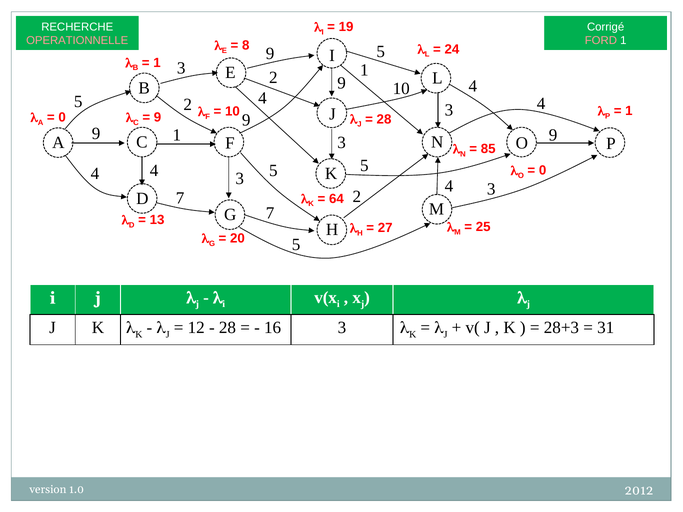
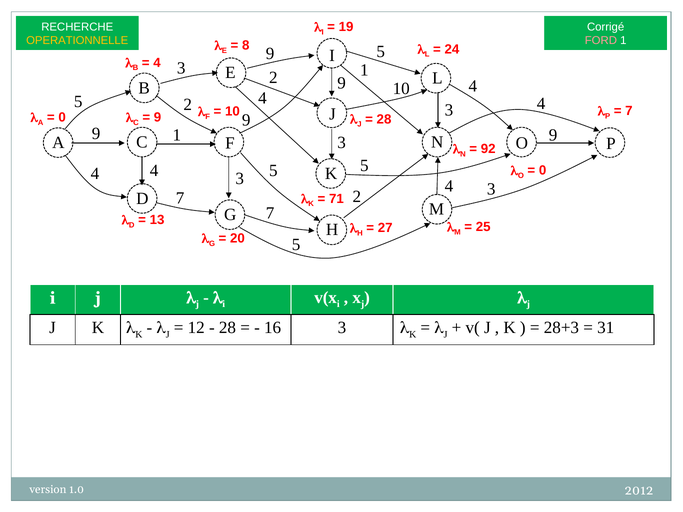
OPERATIONNELLE colour: pink -> yellow
1 at (157, 63): 1 -> 4
1 at (629, 111): 1 -> 7
85: 85 -> 92
64: 64 -> 71
